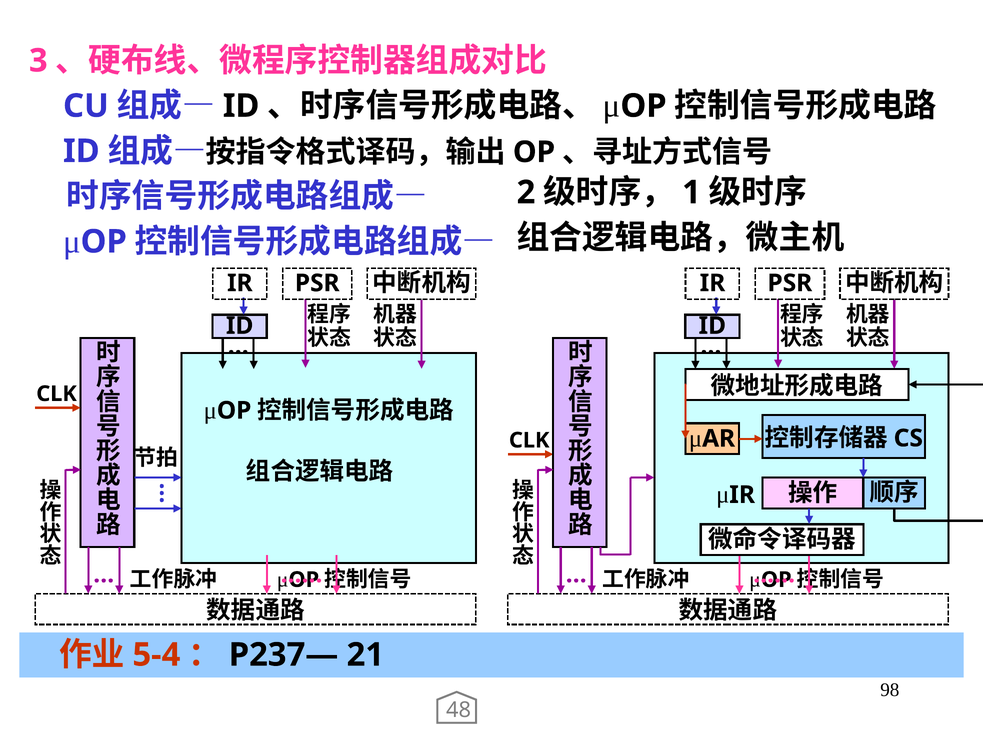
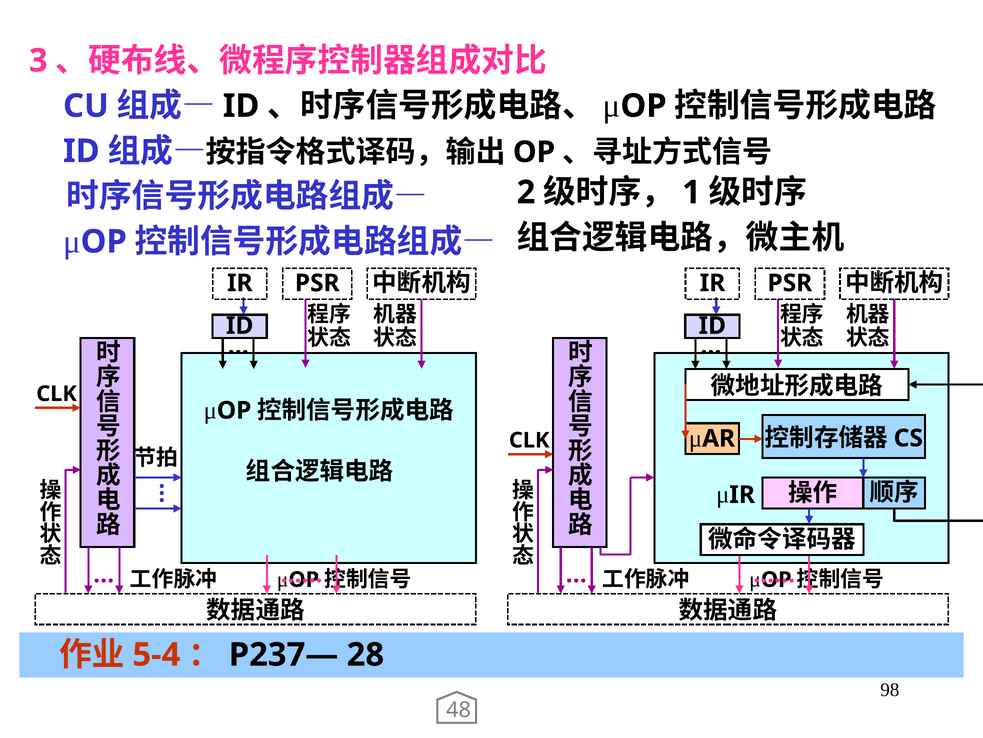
21: 21 -> 28
